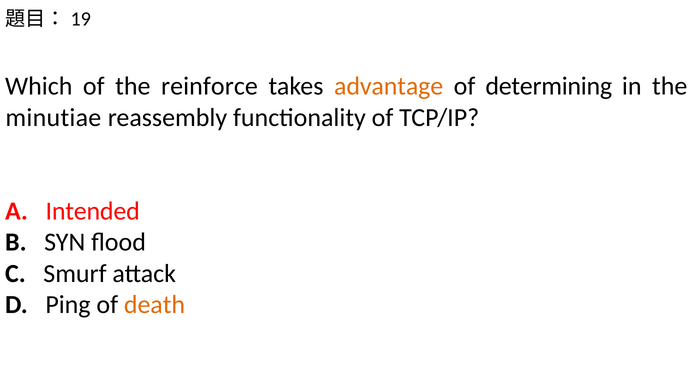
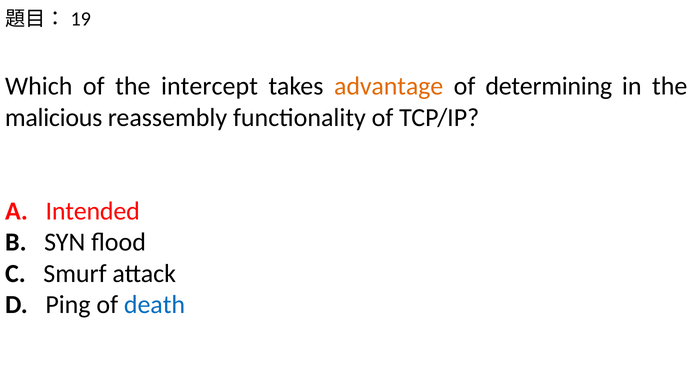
reinforce: reinforce -> intercept
minutiae: minutiae -> malicious
death colour: orange -> blue
